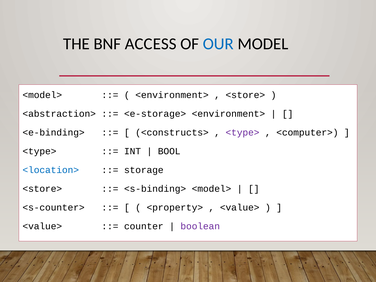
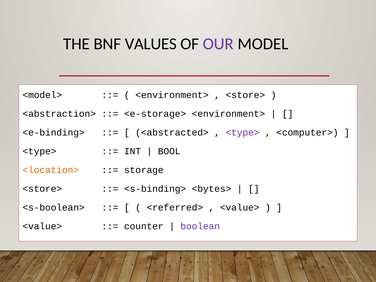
ACCESS: ACCESS -> VALUES
OUR colour: blue -> purple
<constructs>: <constructs> -> <abstracted>
<location> colour: blue -> orange
<s-binding> <model>: <model> -> <bytes>
<s-counter>: <s-counter> -> <s-boolean>
<property>: <property> -> <referred>
